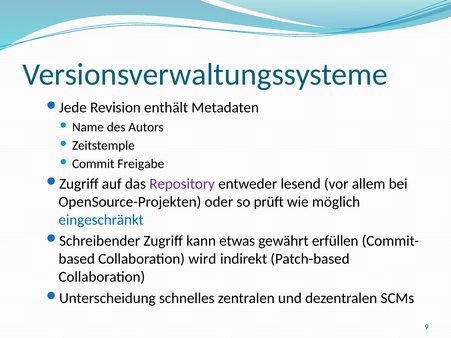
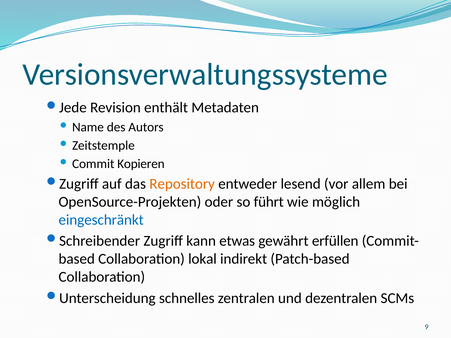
Freigabe: Freigabe -> Kopieren
Repository colour: purple -> orange
prüft: prüft -> führt
wird: wird -> lokal
